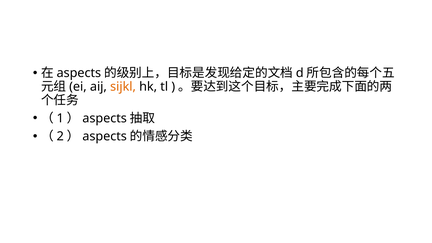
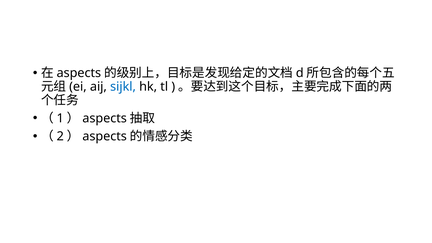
sijkl colour: orange -> blue
